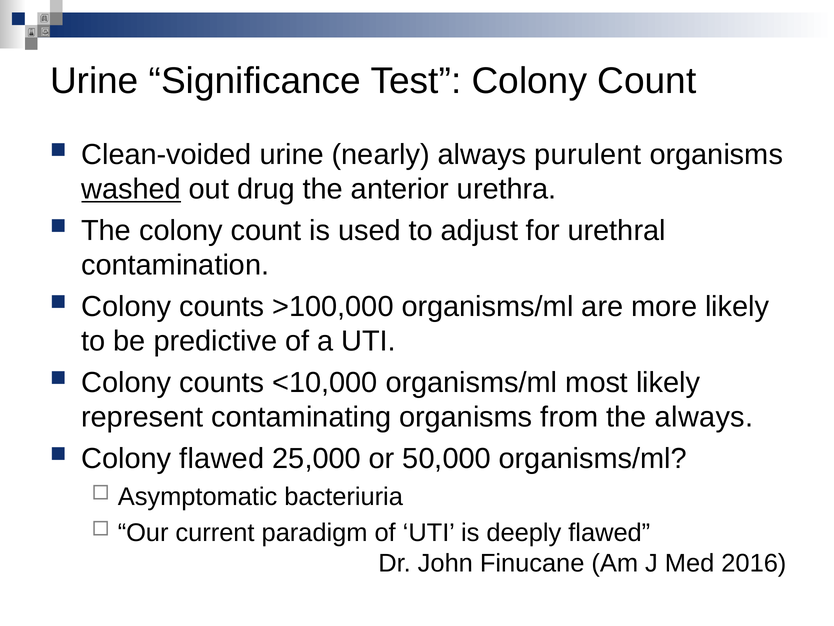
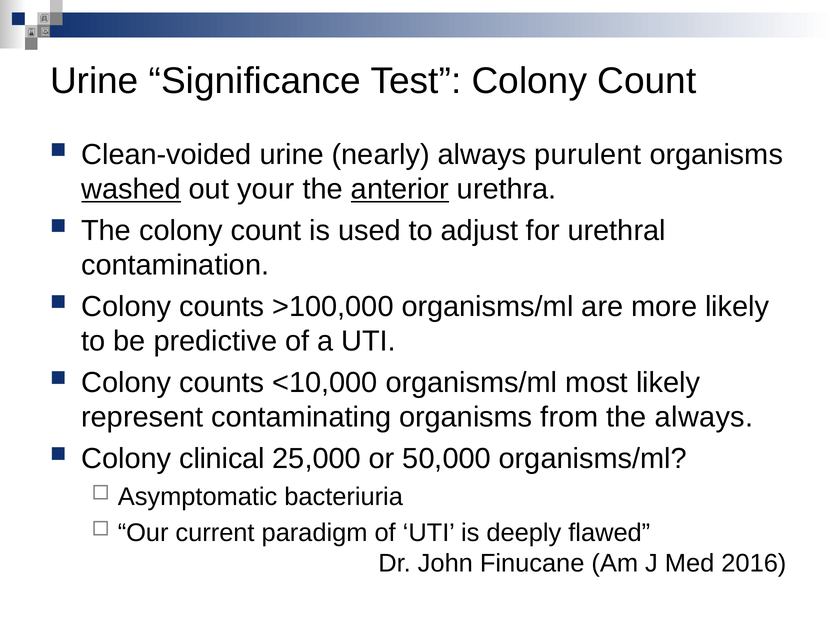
drug: drug -> your
anterior underline: none -> present
Colony flawed: flawed -> clinical
